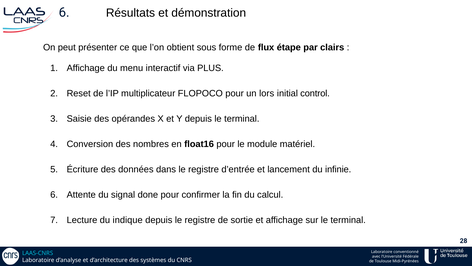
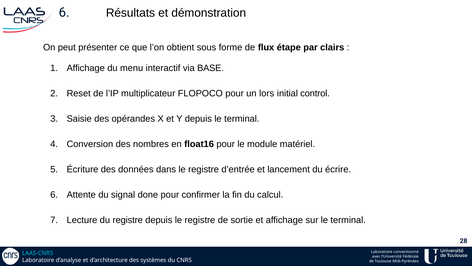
PLUS: PLUS -> BASE
infinie: infinie -> écrire
du indique: indique -> registre
